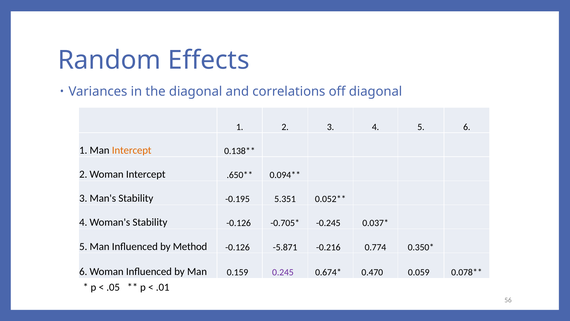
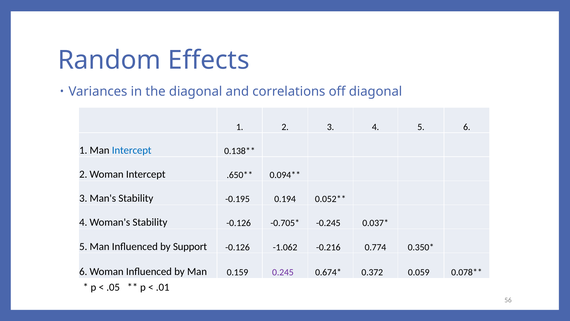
Intercept at (132, 150) colour: orange -> blue
5.351: 5.351 -> 0.194
Method: Method -> Support
-5.871: -5.871 -> -1.062
0.470: 0.470 -> 0.372
